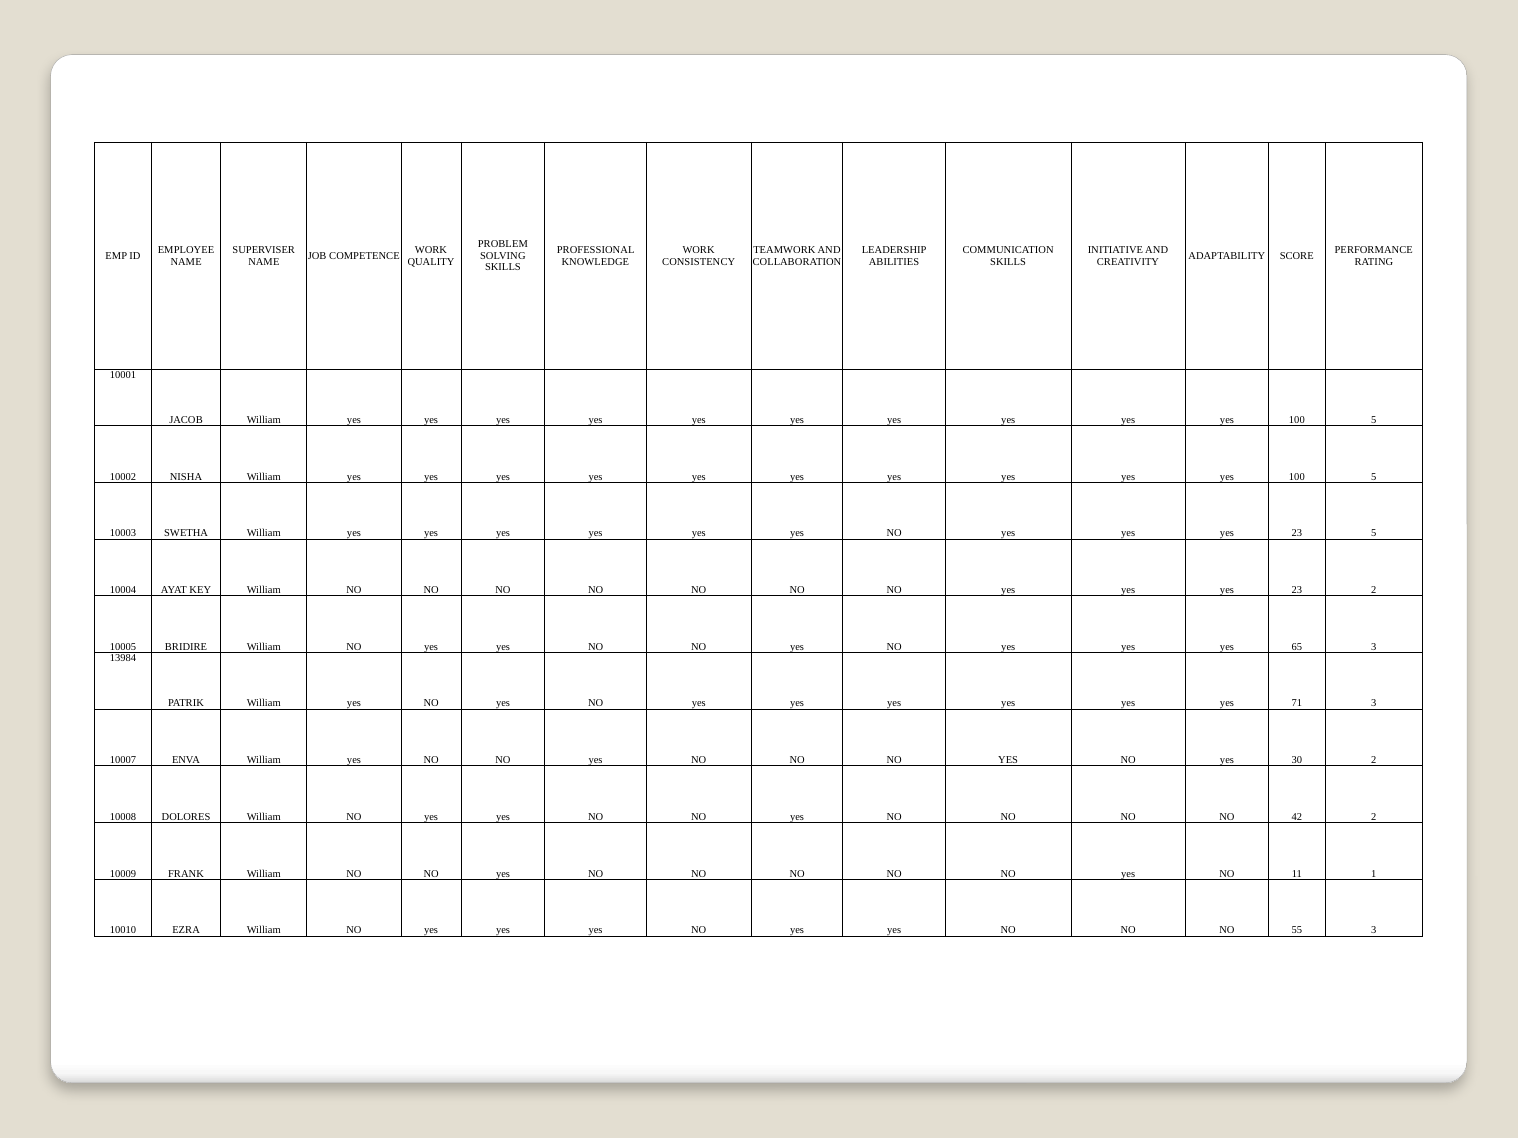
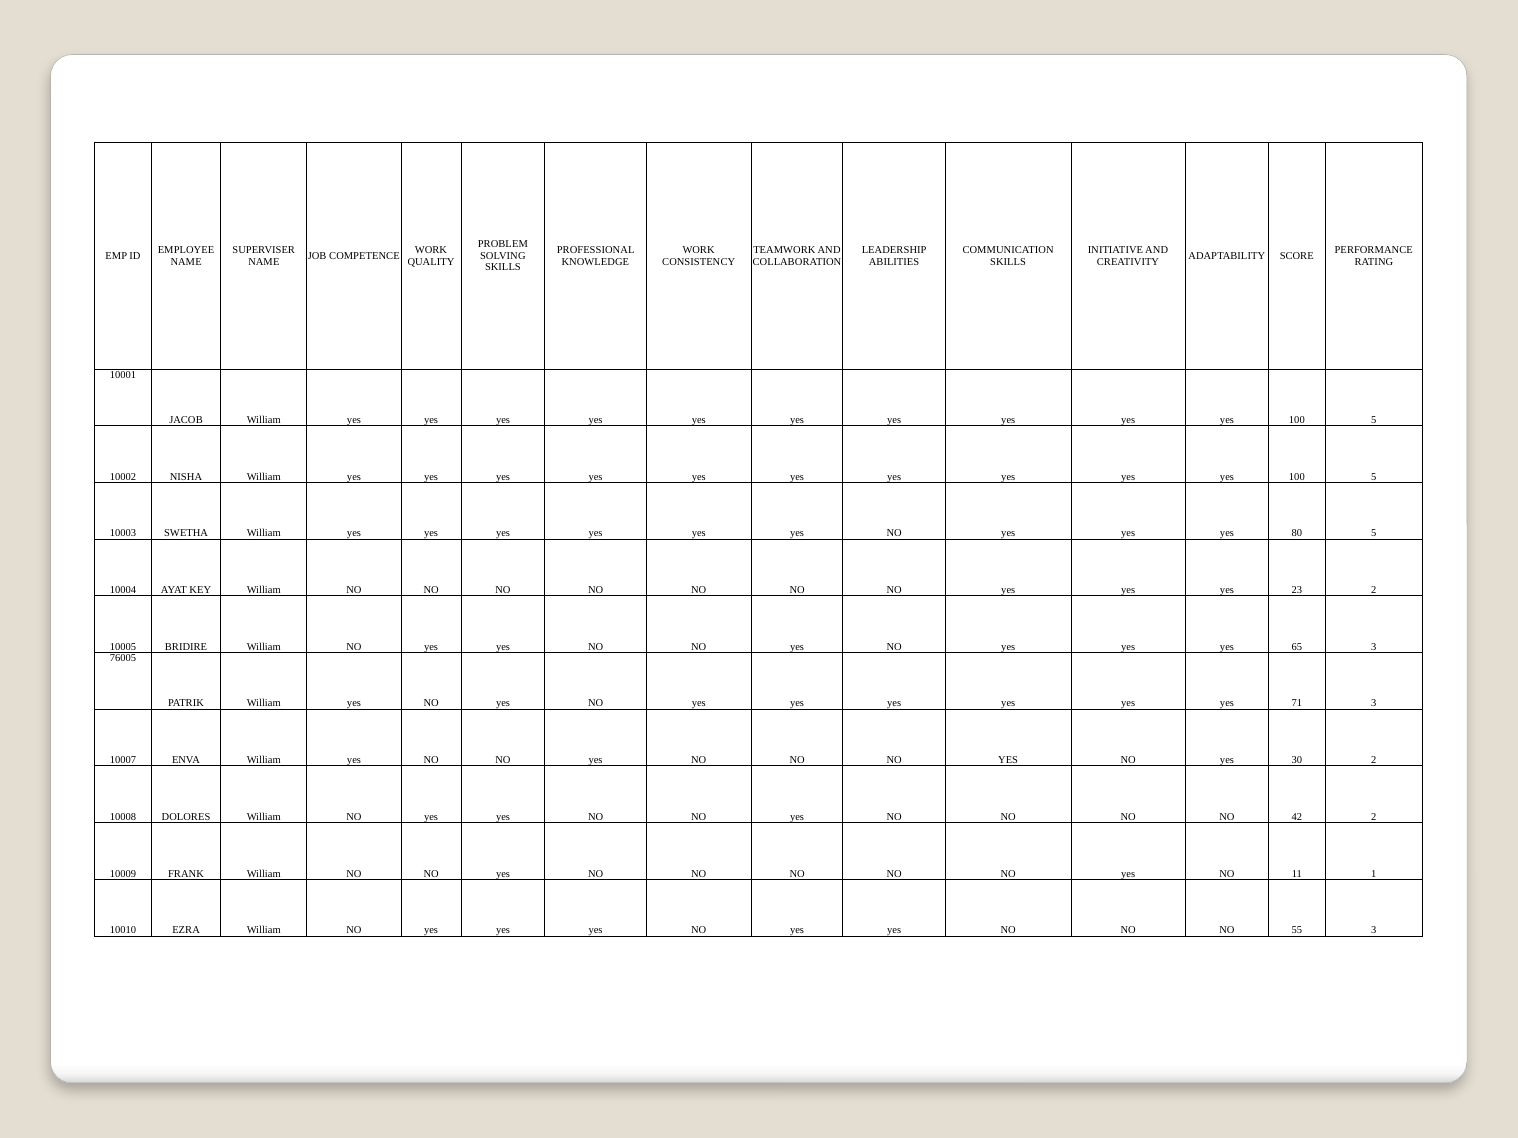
23 at (1297, 534): 23 -> 80
13984: 13984 -> 76005
